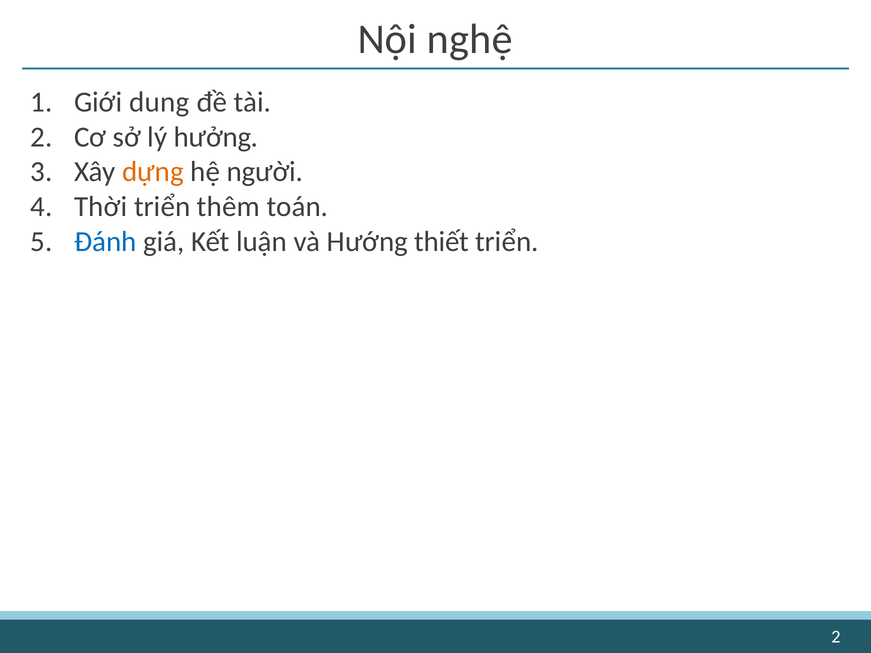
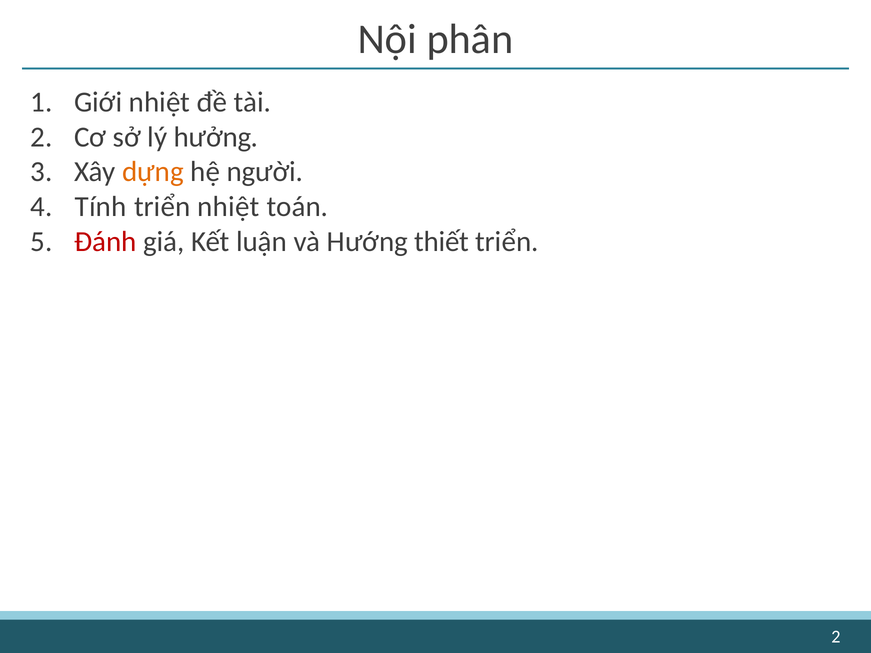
nghệ: nghệ -> phân
Giới dung: dung -> nhiệt
Thời: Thời -> Tính
triển thêm: thêm -> nhiệt
Đánh colour: blue -> red
